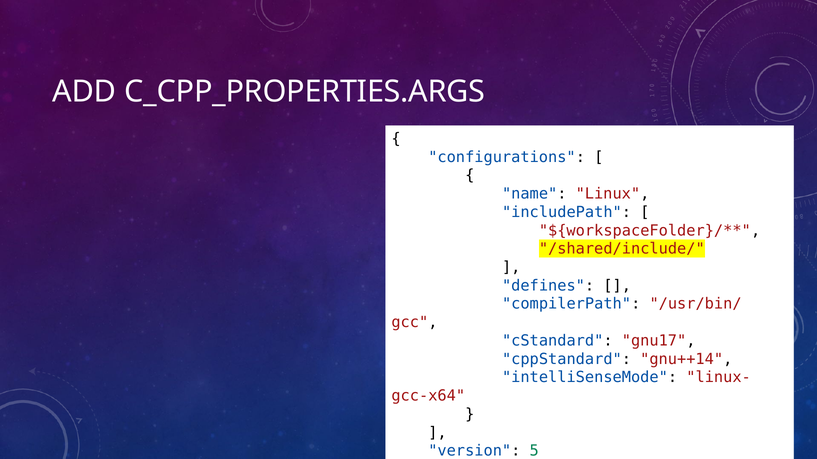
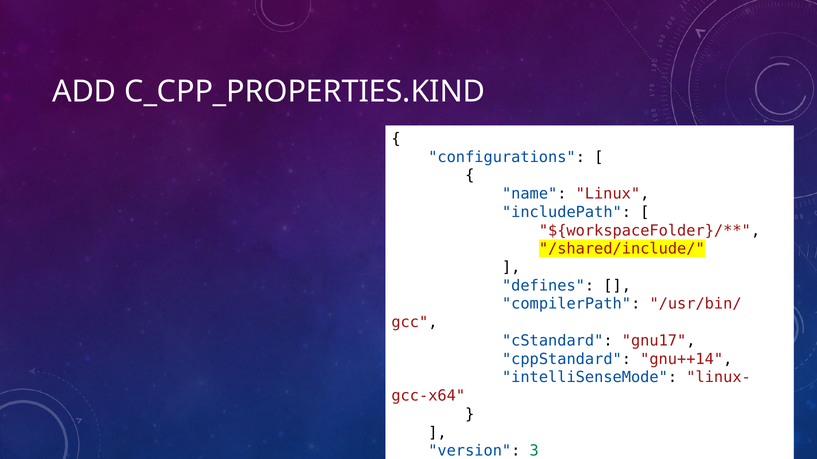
C_CPP_PROPERTIES.ARGS: C_CPP_PROPERTIES.ARGS -> C_CPP_PROPERTIES.KIND
5: 5 -> 3
